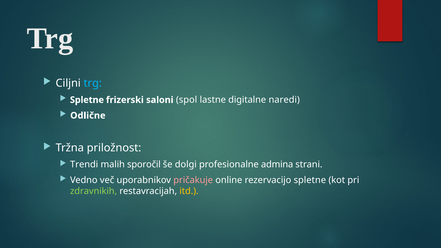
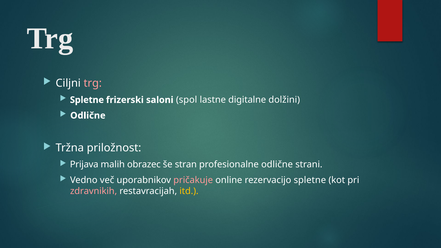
trg at (93, 83) colour: light blue -> pink
naredi: naredi -> dolžini
Trendi: Trendi -> Prijava
sporočil: sporočil -> obrazec
dolgi: dolgi -> stran
profesionalne admina: admina -> odlične
zdravnikih colour: light green -> pink
